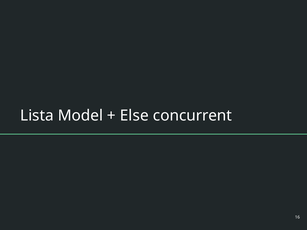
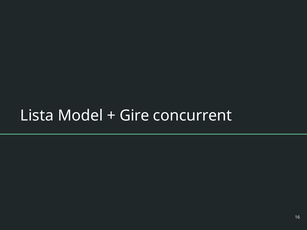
Else: Else -> Gire
